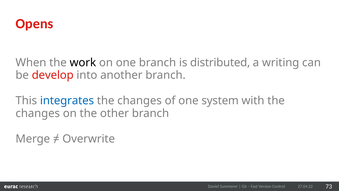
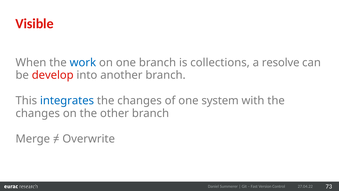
Opens: Opens -> Visible
work colour: black -> blue
distributed: distributed -> collections
writing: writing -> resolve
